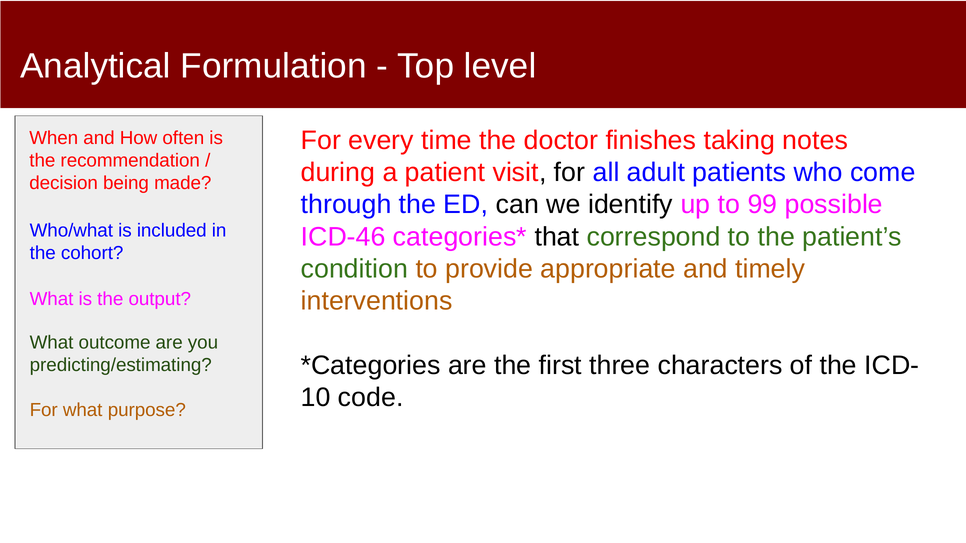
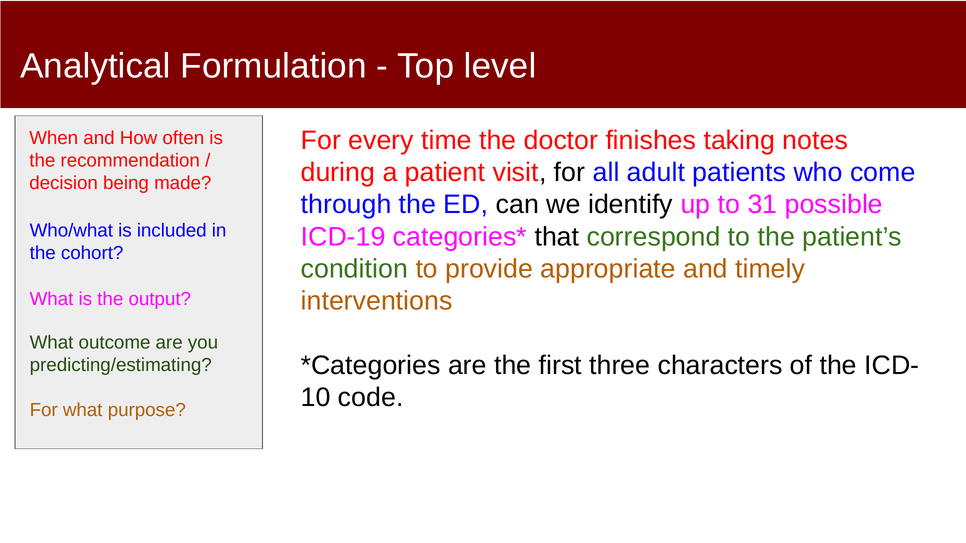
99: 99 -> 31
ICD-46: ICD-46 -> ICD-19
